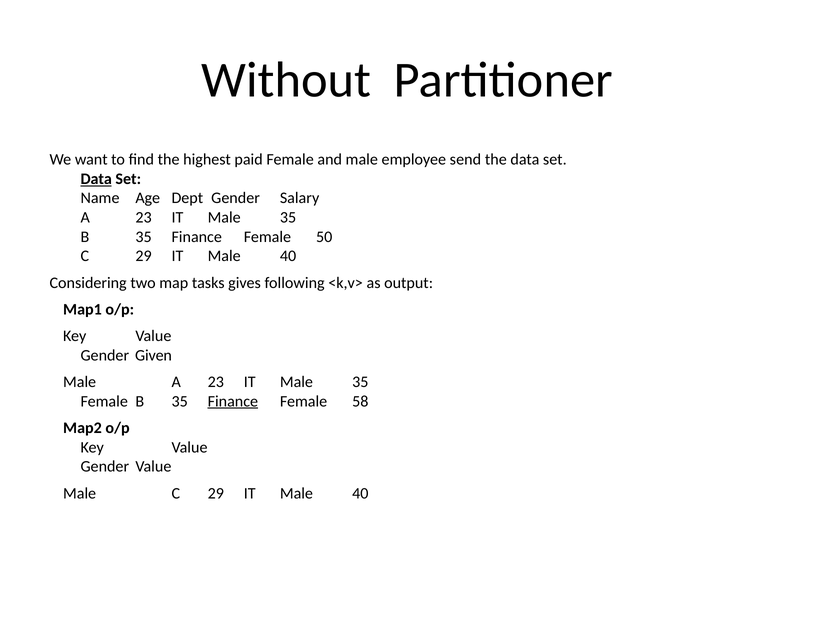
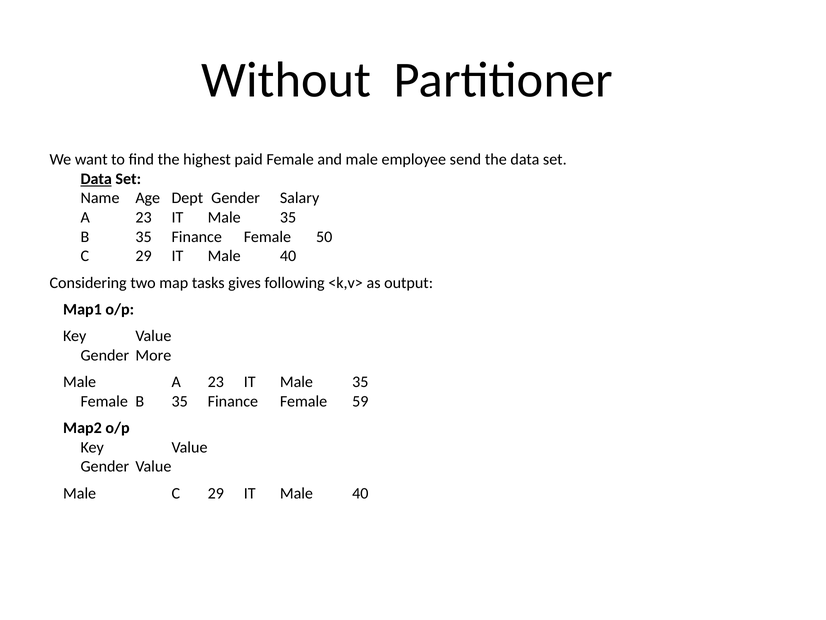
Given: Given -> More
Finance at (233, 401) underline: present -> none
58: 58 -> 59
